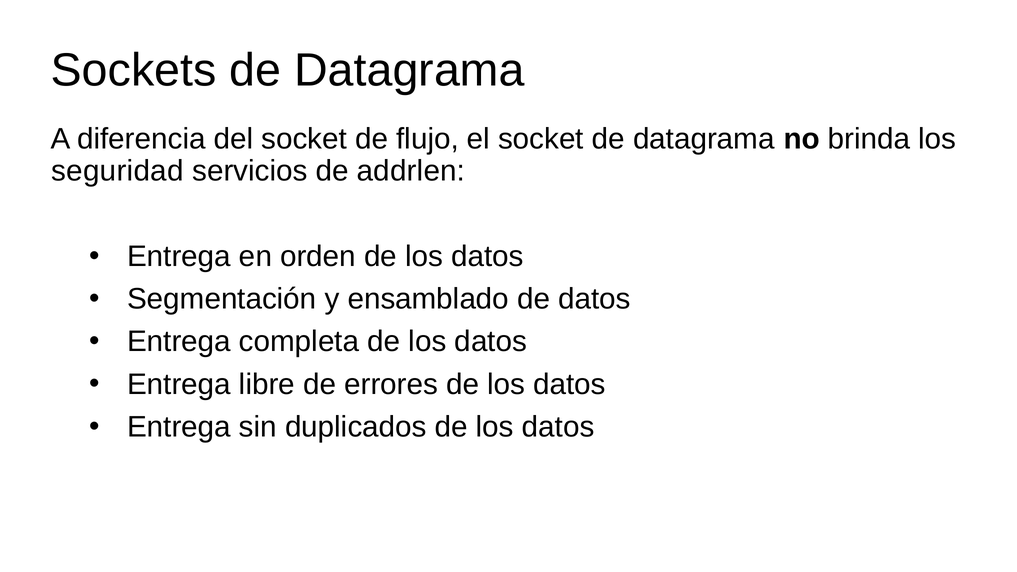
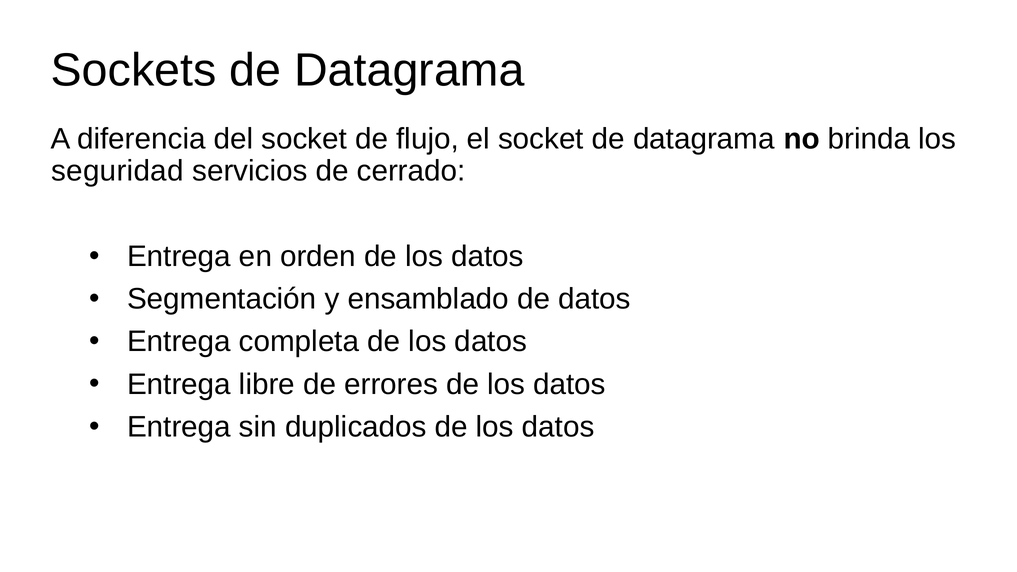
addrlen: addrlen -> cerrado
